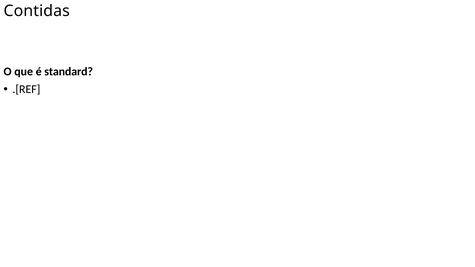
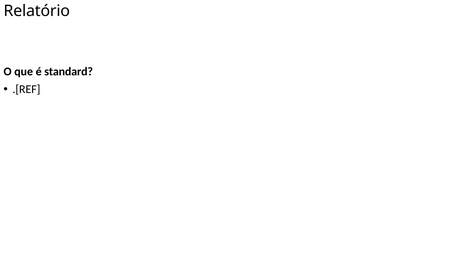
Contidas: Contidas -> Relatório
